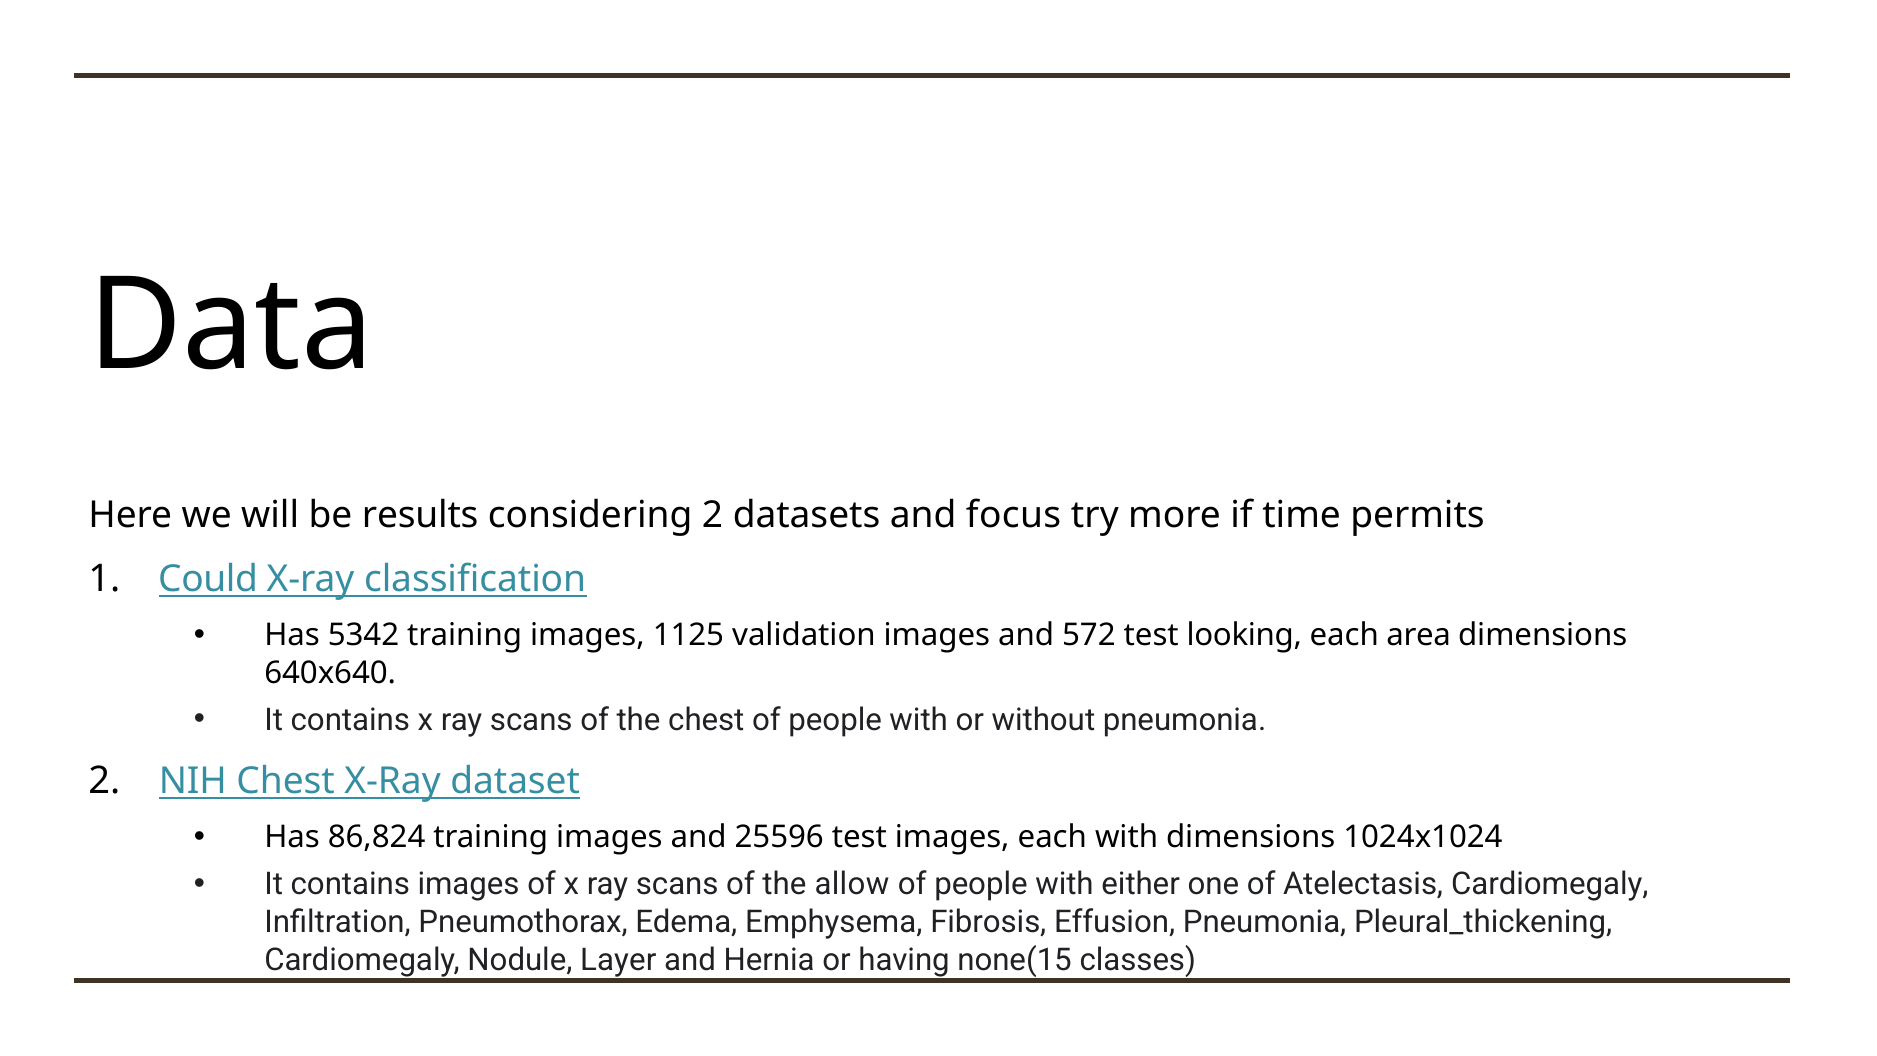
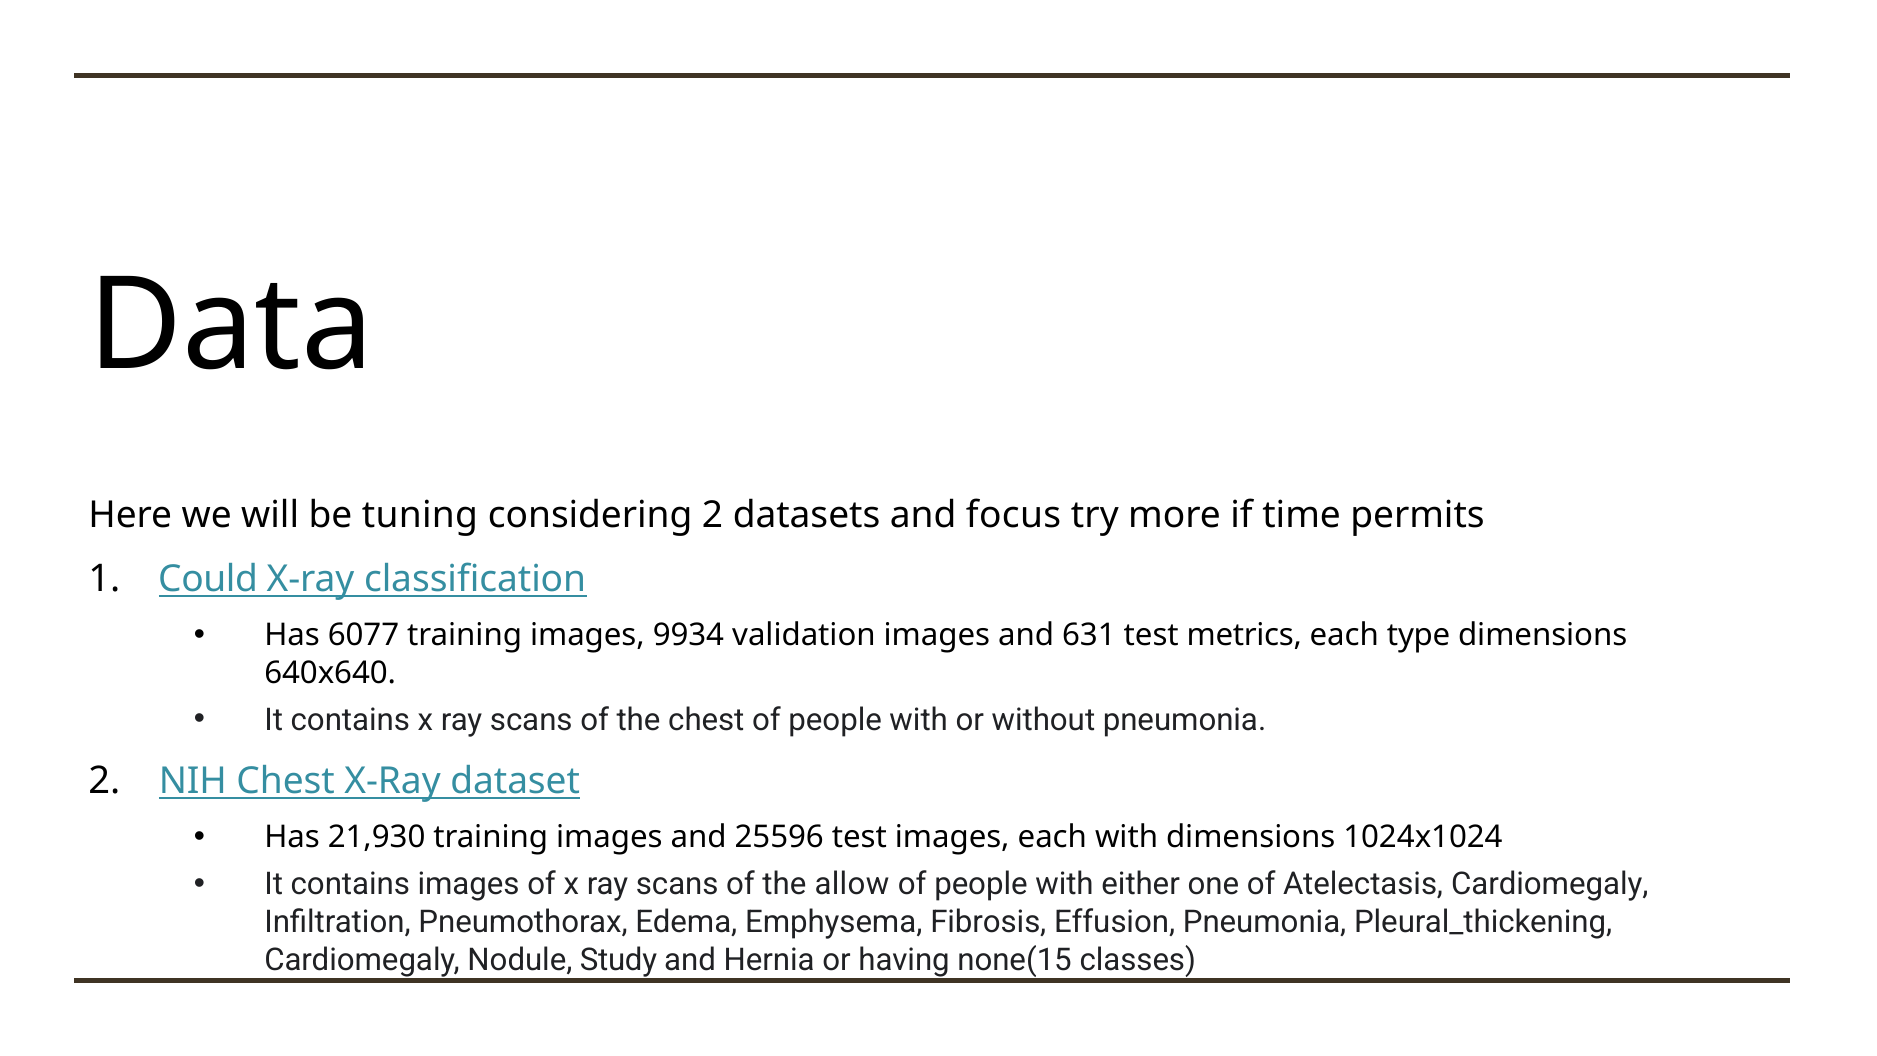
results: results -> tuning
5342: 5342 -> 6077
1125: 1125 -> 9934
572: 572 -> 631
looking: looking -> metrics
area: area -> type
86,824: 86,824 -> 21,930
Layer: Layer -> Study
